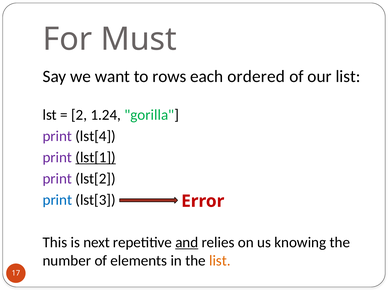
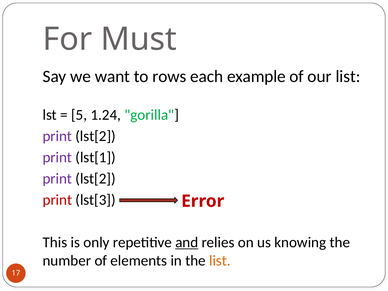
ordered: ordered -> example
2: 2 -> 5
lst[4 at (96, 136): lst[4 -> lst[2
lst[1 underline: present -> none
print at (57, 200) colour: blue -> red
next: next -> only
